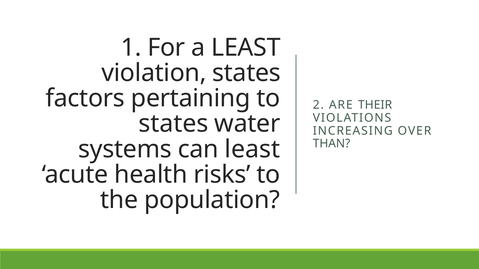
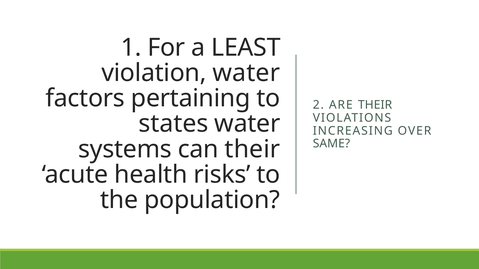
violation states: states -> water
THAN: THAN -> SAME
can least: least -> their
